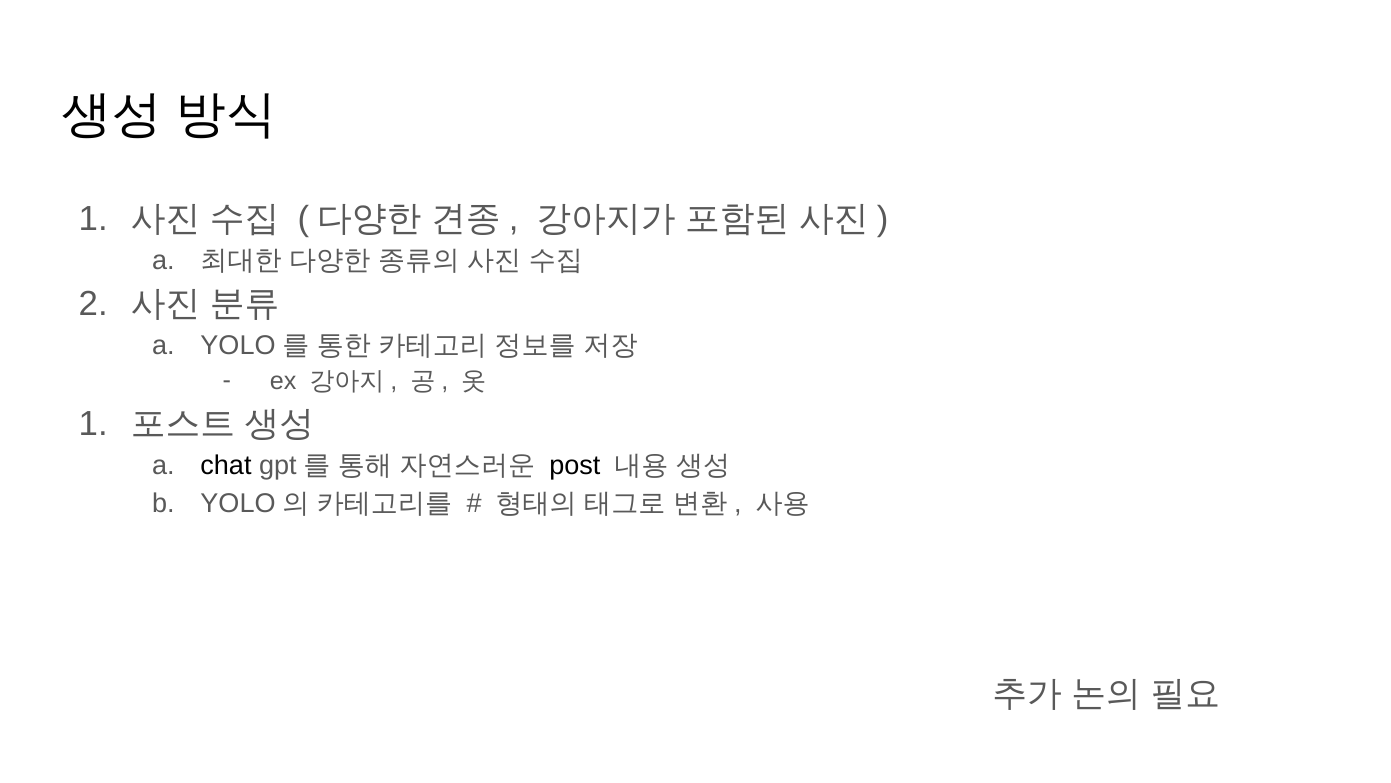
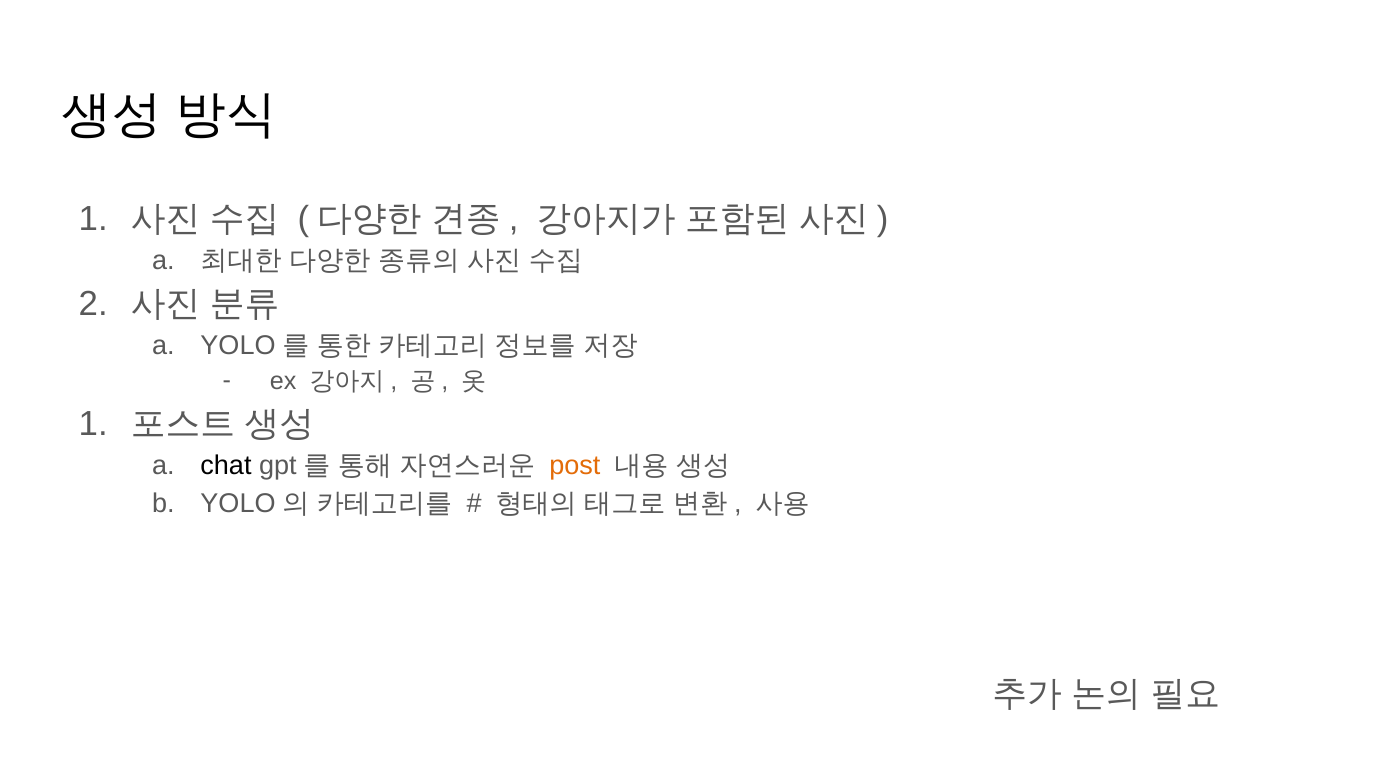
post colour: black -> orange
